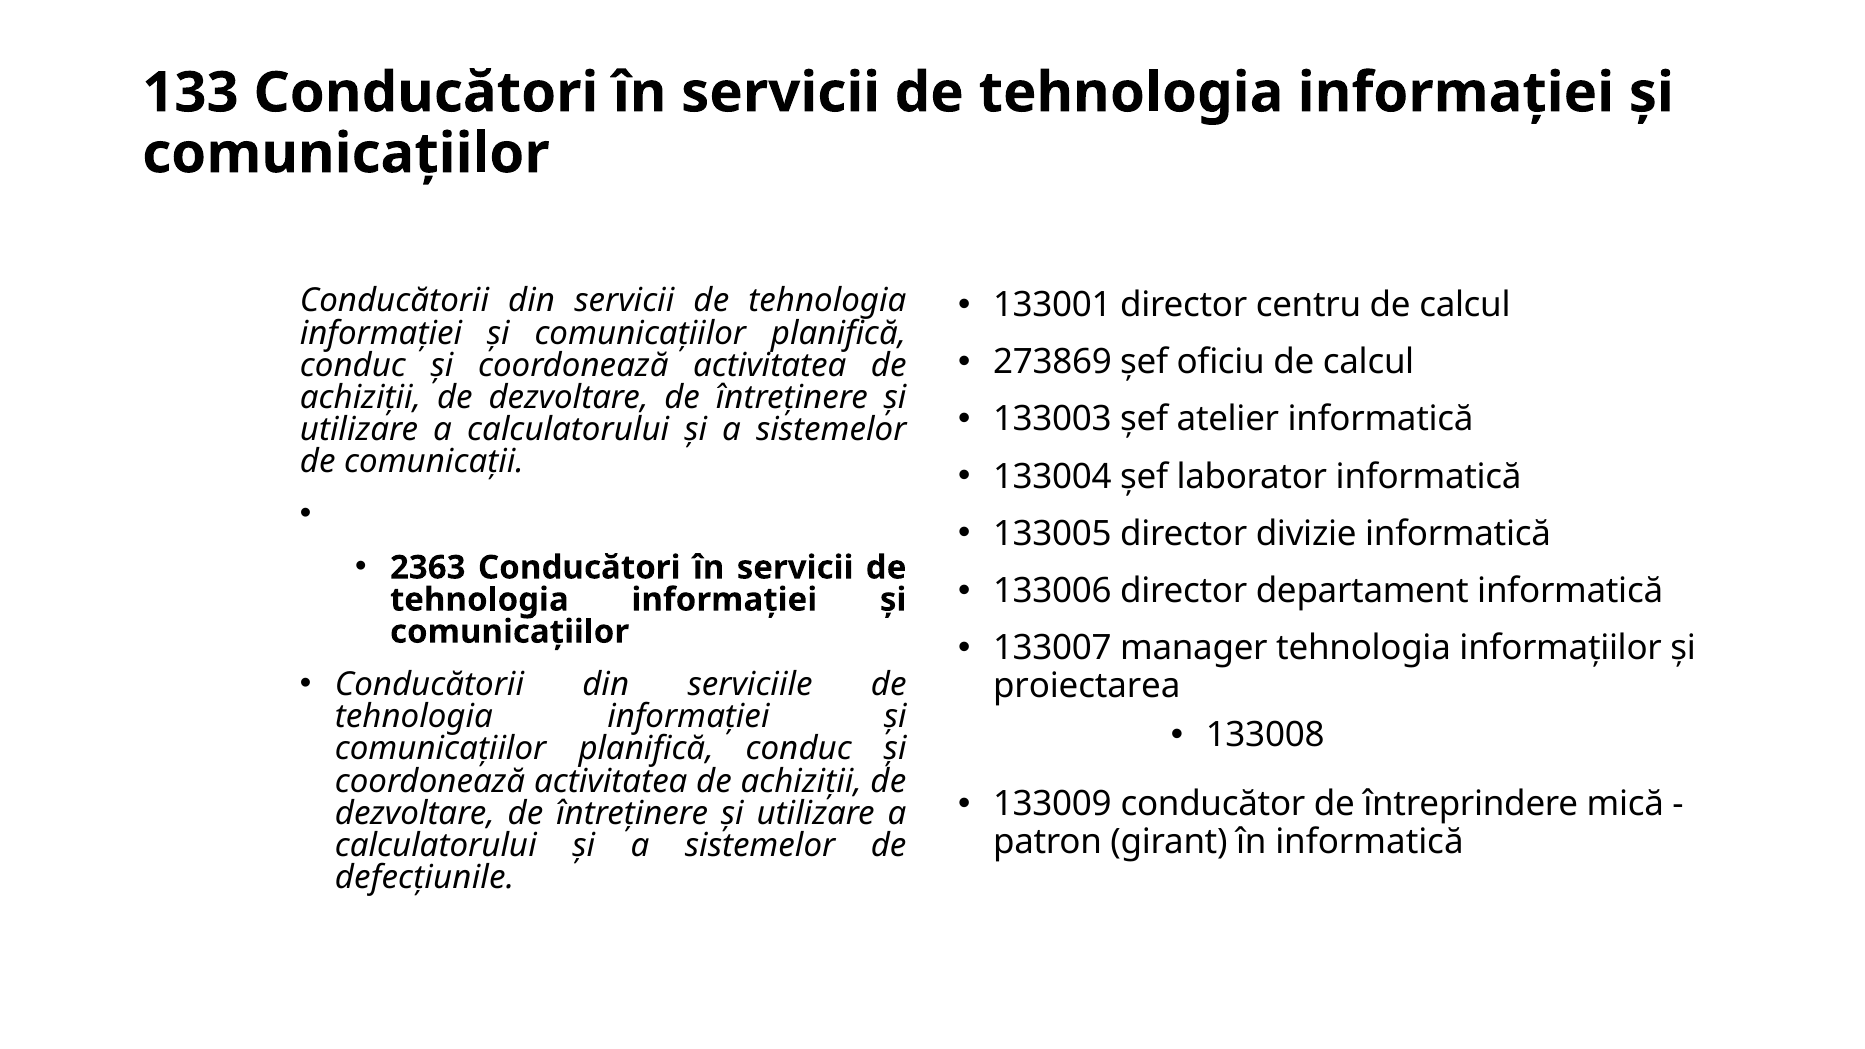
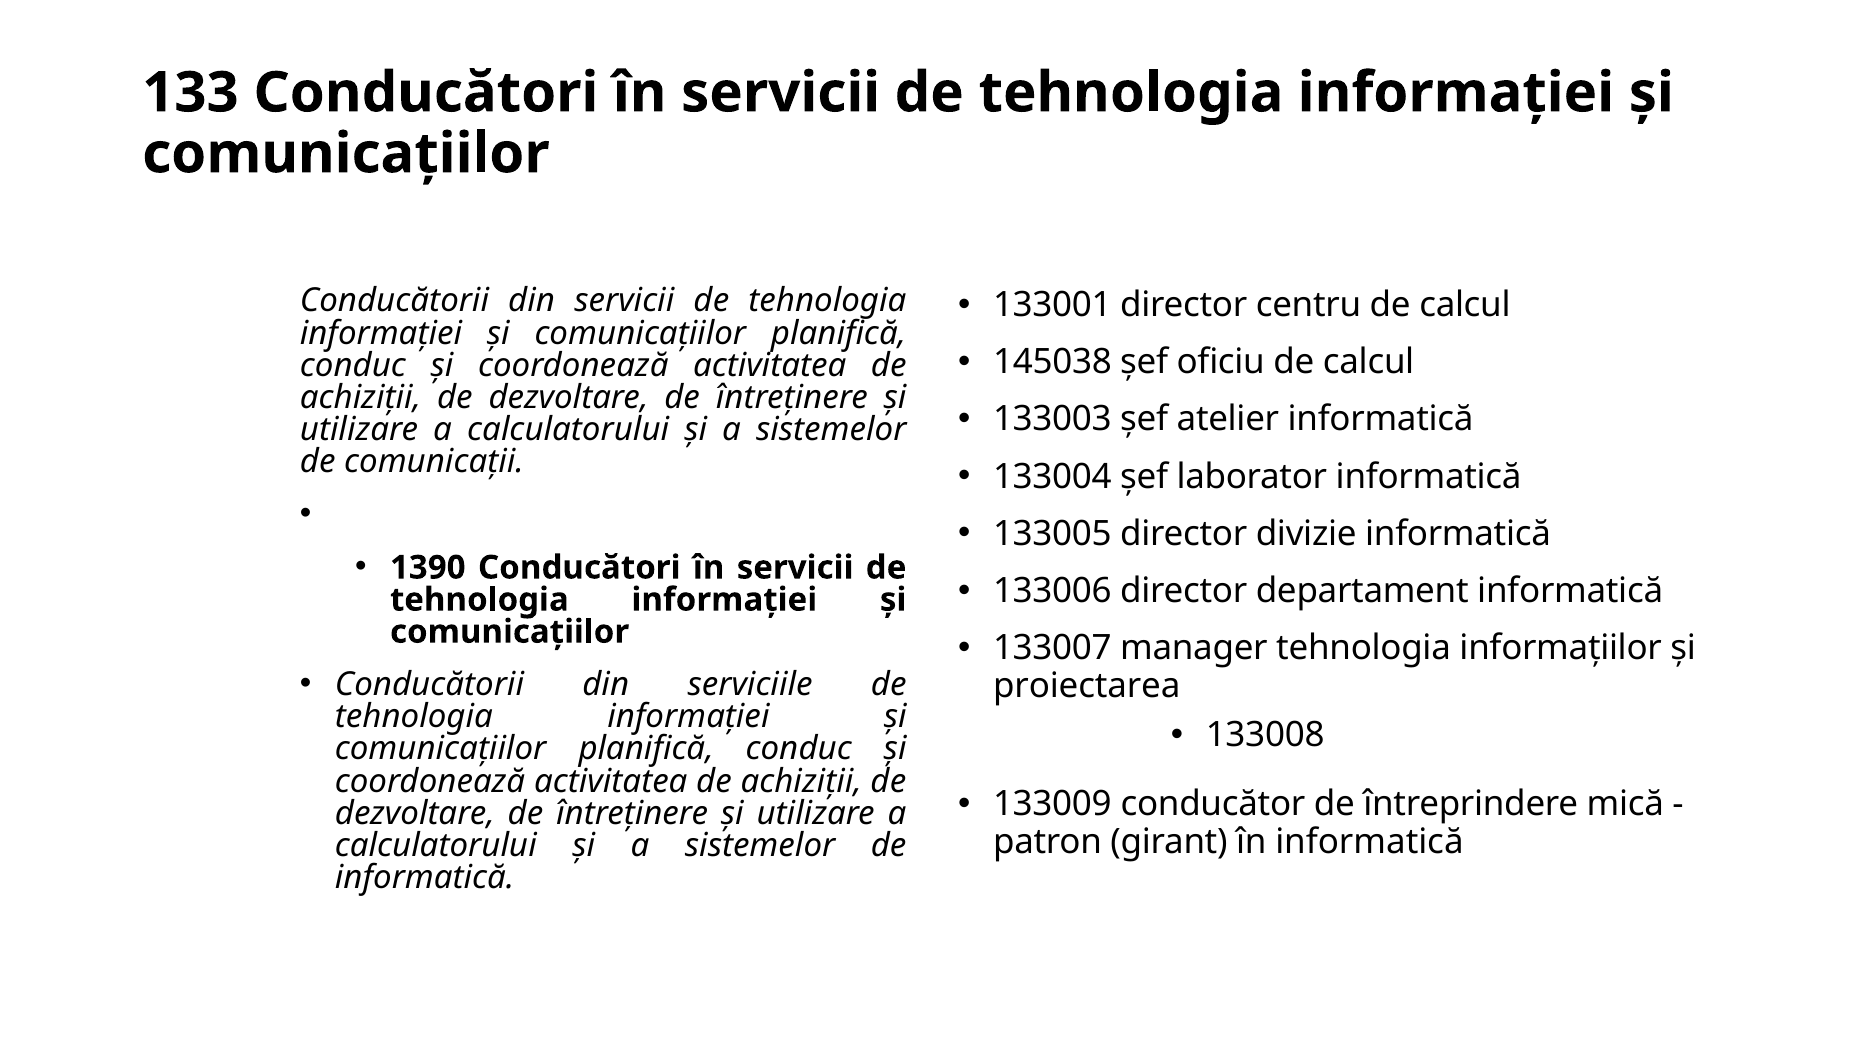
273869: 273869 -> 145038
2363: 2363 -> 1390
defecţiunile at (425, 878): defecţiunile -> informatică
